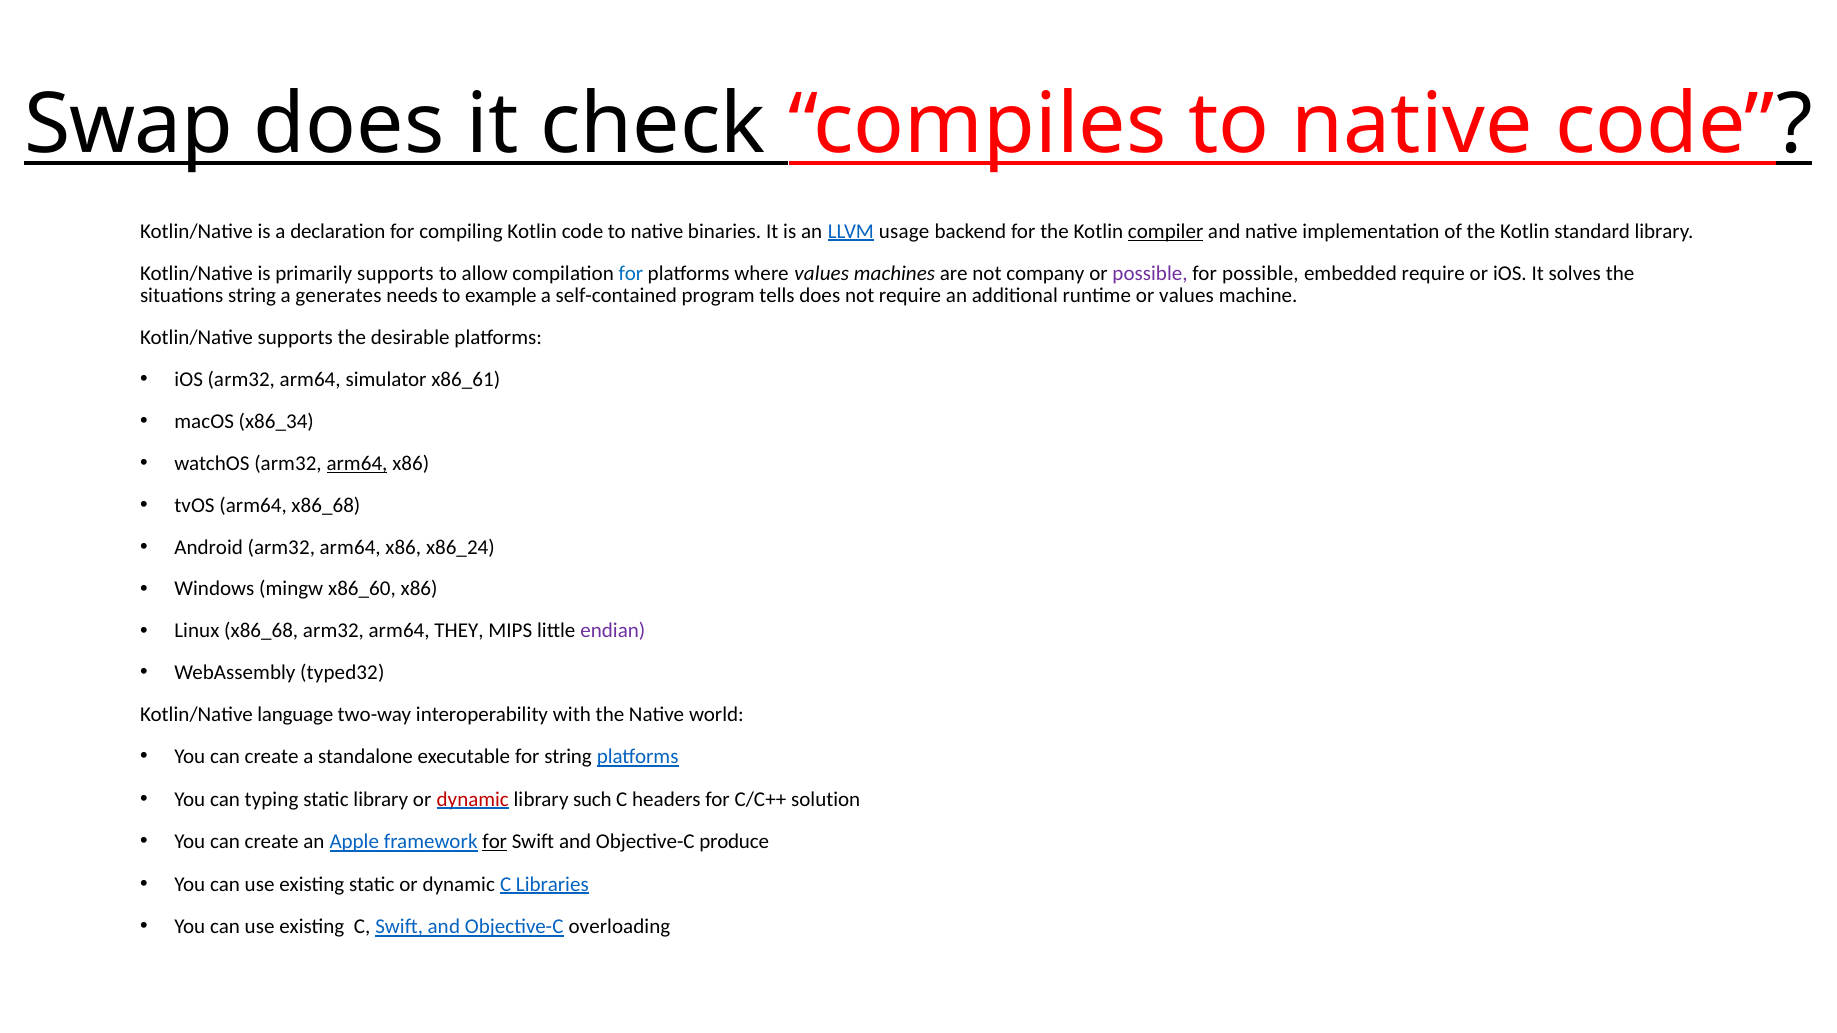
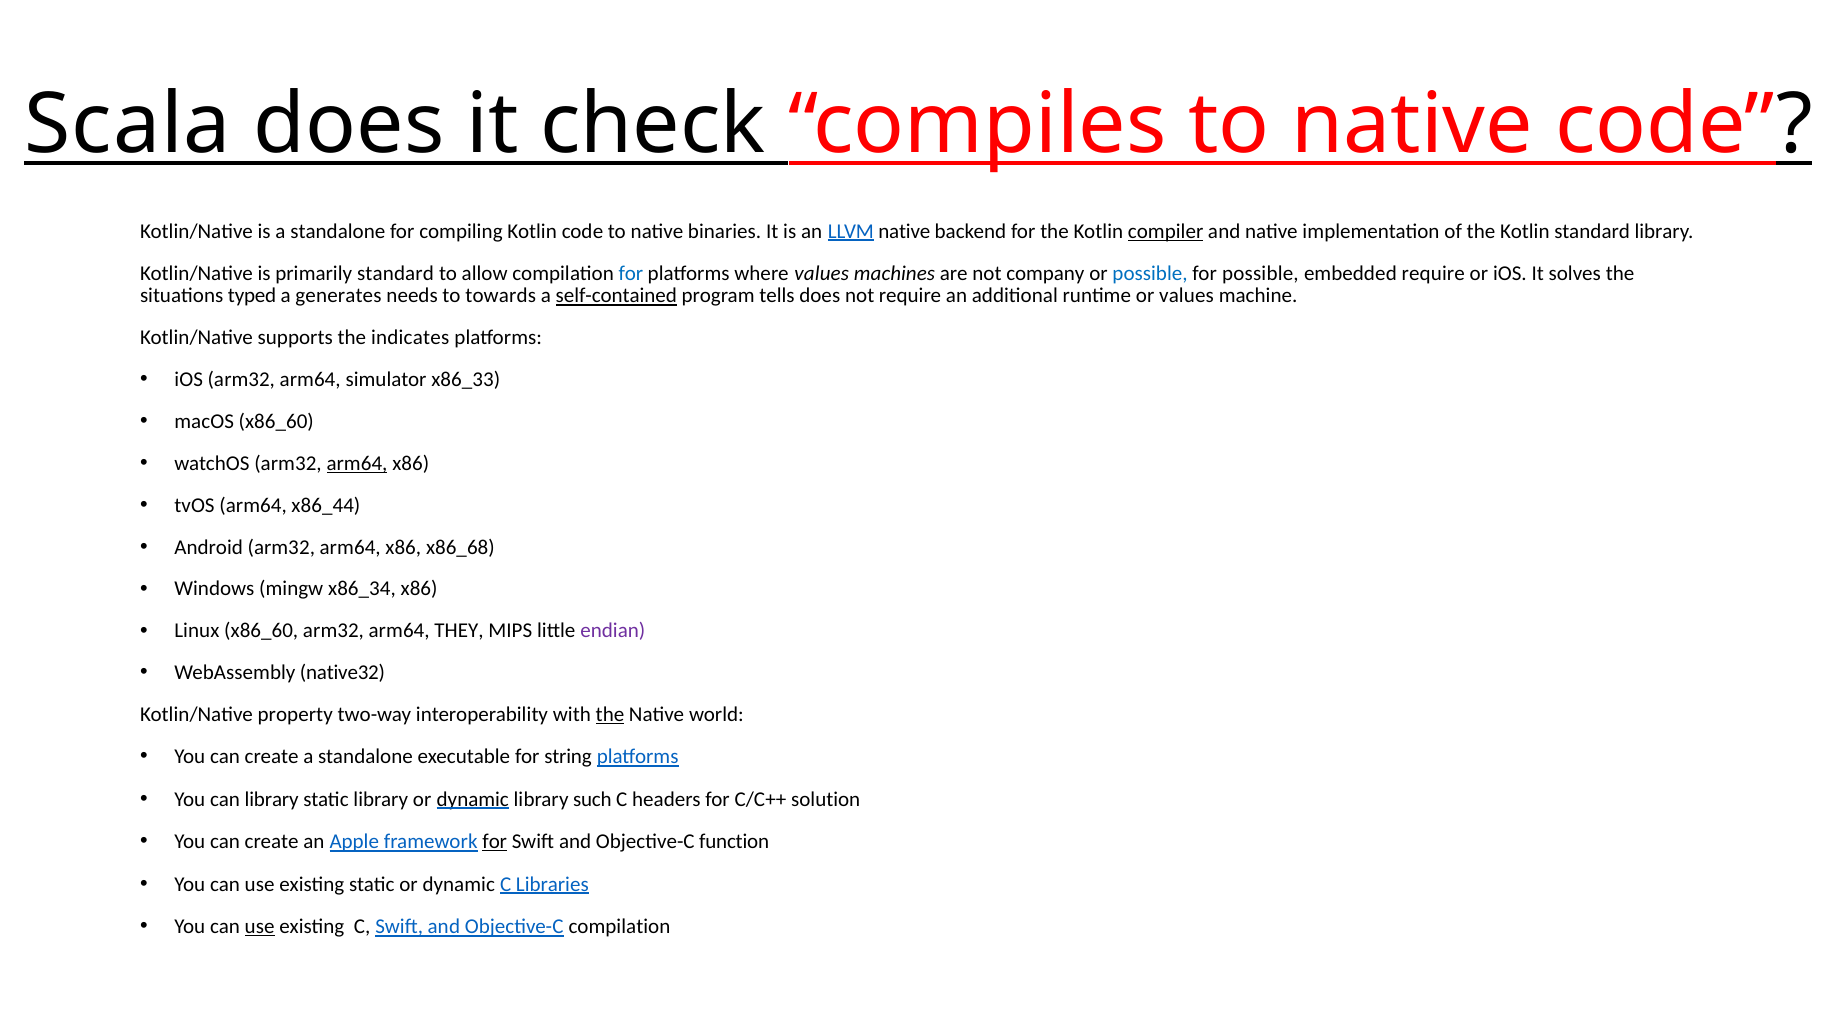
Swap: Swap -> Scala
is a declaration: declaration -> standalone
LLVM usage: usage -> native
primarily supports: supports -> standard
possible at (1150, 273) colour: purple -> blue
situations string: string -> typed
example: example -> towards
self-contained underline: none -> present
desirable: desirable -> indicates
x86_61: x86_61 -> x86_33
macOS x86_34: x86_34 -> x86_60
arm64 x86_68: x86_68 -> x86_44
x86_24: x86_24 -> x86_68
x86_60: x86_60 -> x86_34
Linux x86_68: x86_68 -> x86_60
typed32: typed32 -> native32
language: language -> property
the at (610, 715) underline: none -> present
can typing: typing -> library
dynamic at (473, 800) colour: red -> black
produce: produce -> function
use at (260, 927) underline: none -> present
Objective-C overloading: overloading -> compilation
